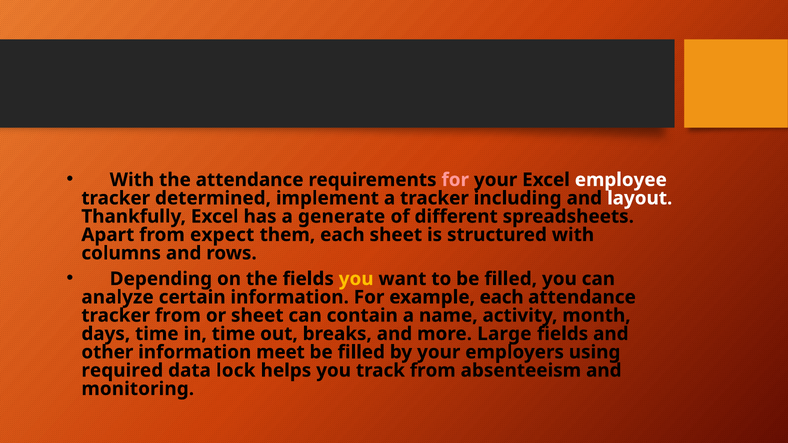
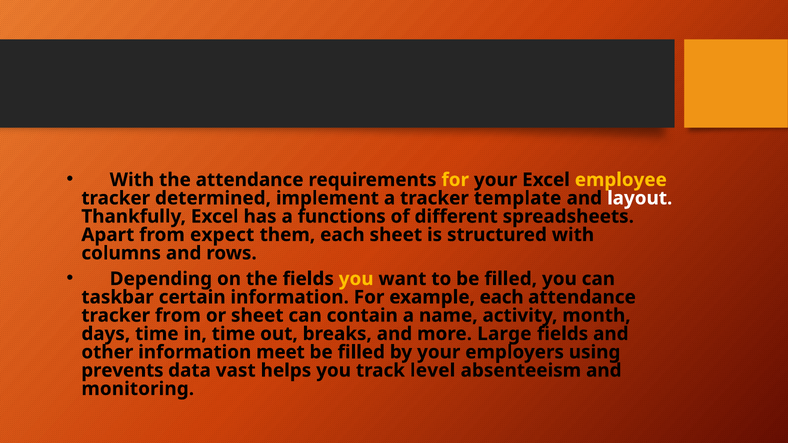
for at (455, 180) colour: pink -> yellow
employee colour: white -> yellow
including: including -> template
generate: generate -> functions
analyze: analyze -> taskbar
required: required -> prevents
lock: lock -> vast
track from: from -> level
